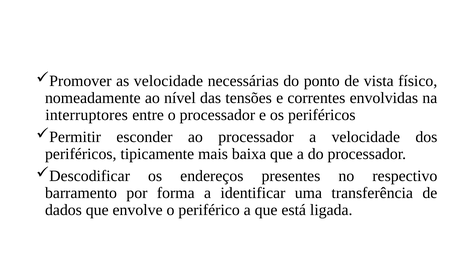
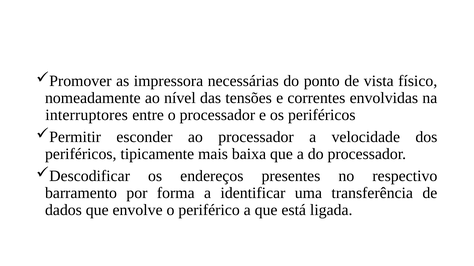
as velocidade: velocidade -> impressora
